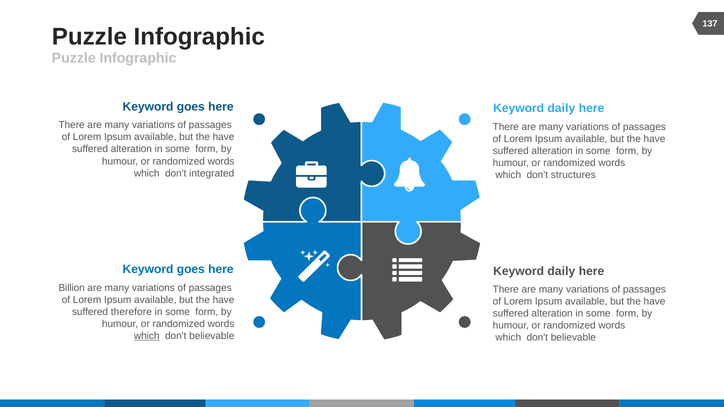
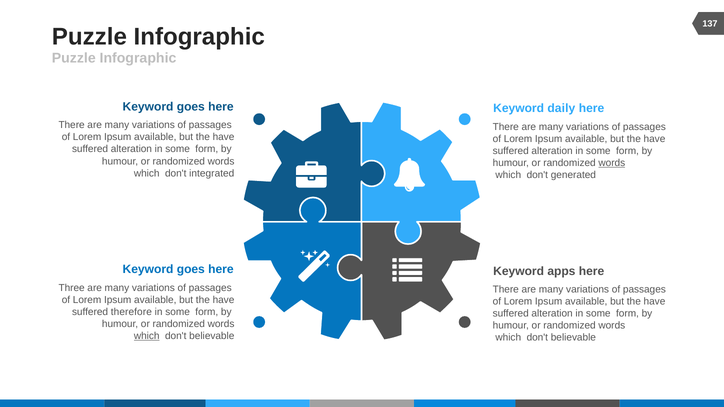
words at (612, 163) underline: none -> present
structures: structures -> generated
daily at (561, 271): daily -> apps
Billion: Billion -> Three
